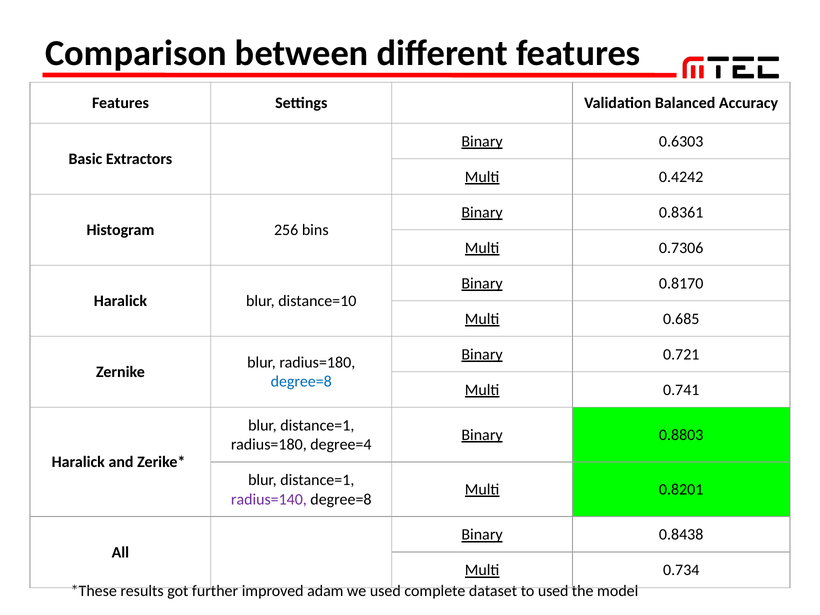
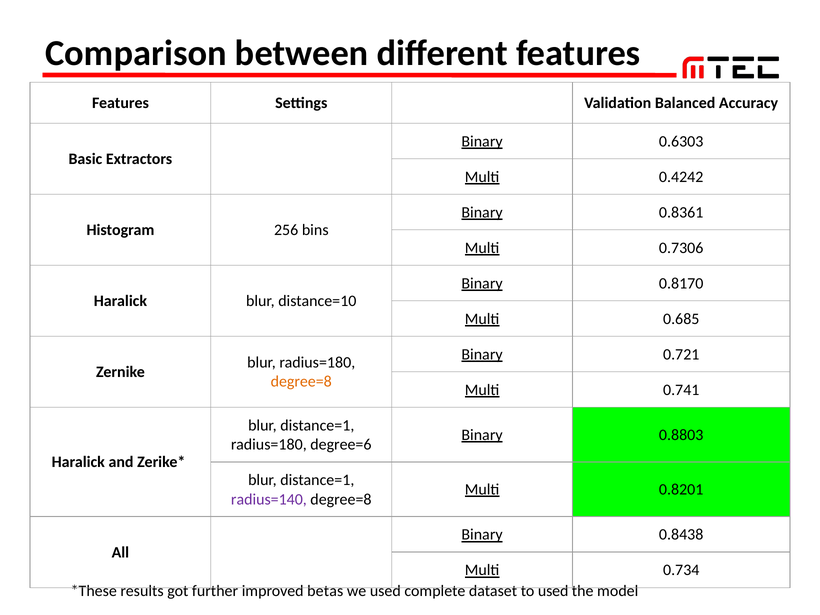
degree=8 at (301, 382) colour: blue -> orange
degree=4: degree=4 -> degree=6
adam: adam -> betas
